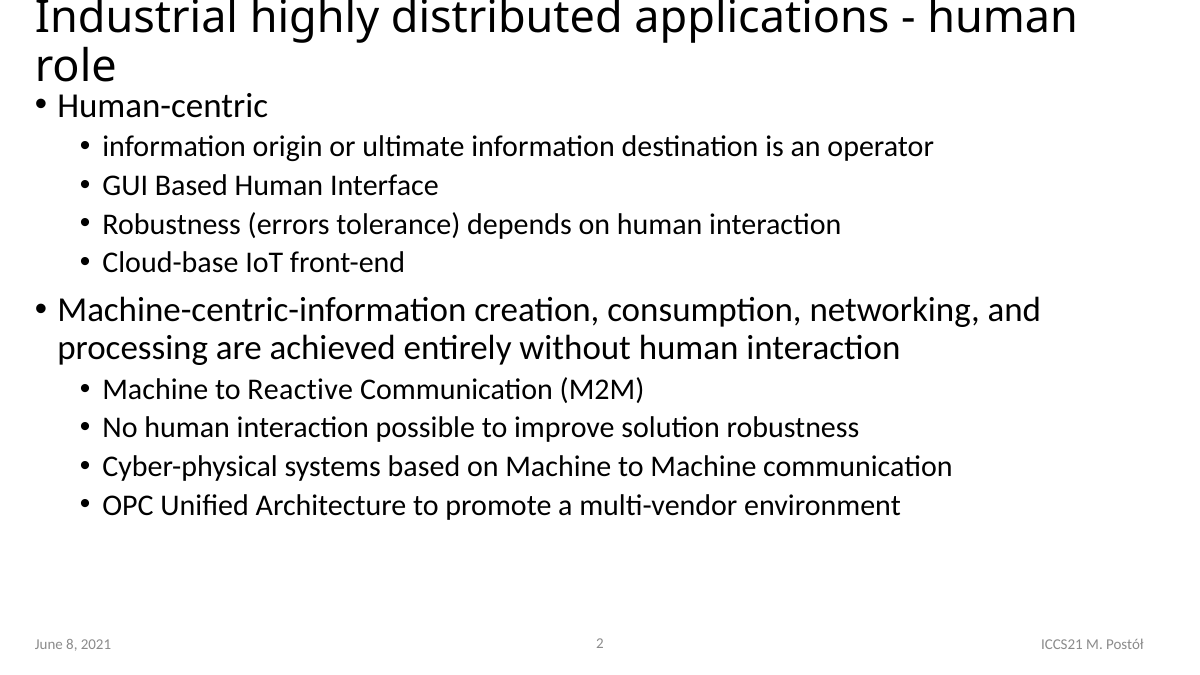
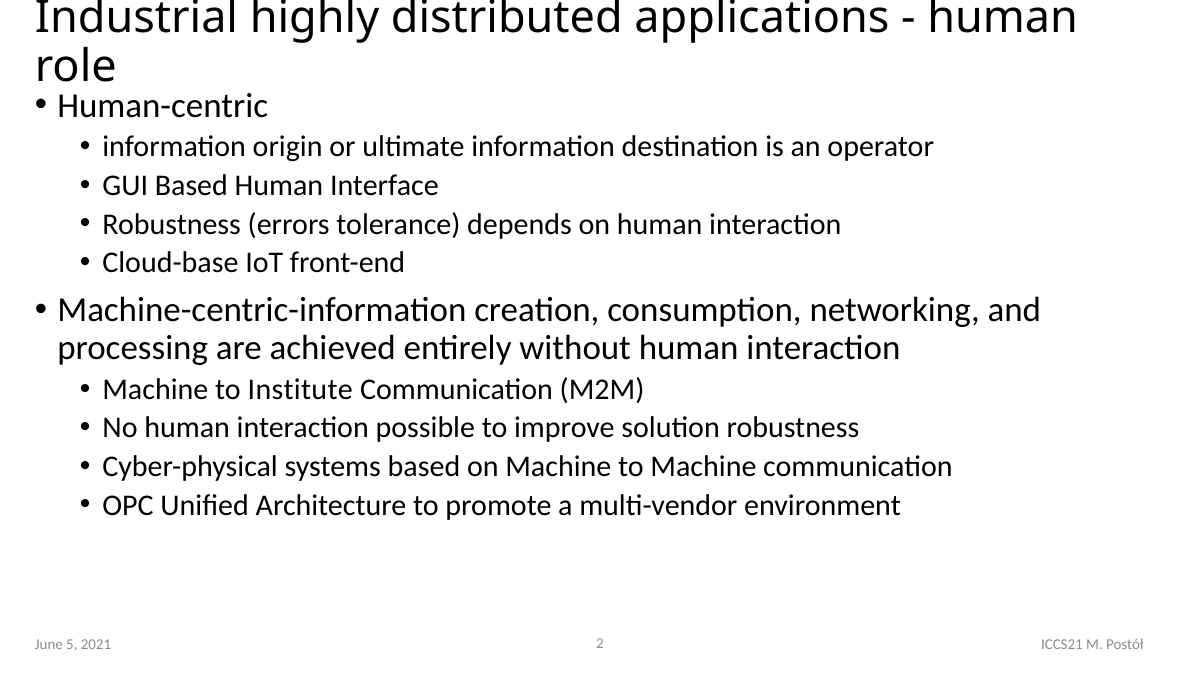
Reactive: Reactive -> Institute
8: 8 -> 5
